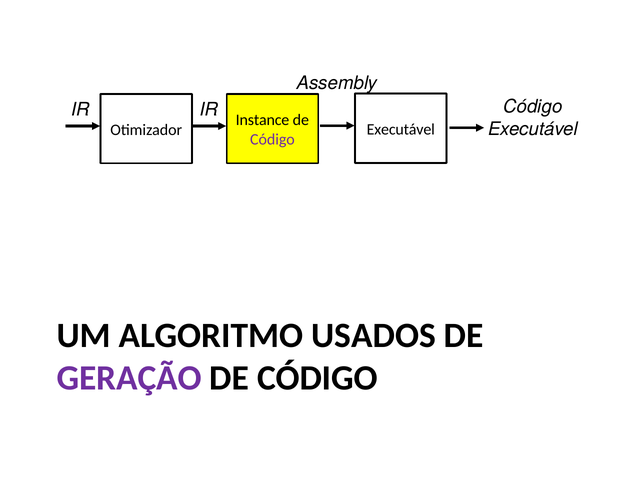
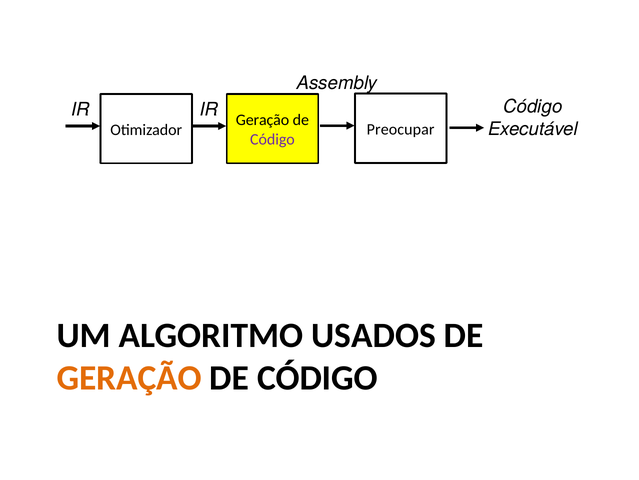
Instance at (263, 120): Instance -> Geração
Executável at (401, 129): Executável -> Preocupar
GERAÇÃO at (129, 378) colour: purple -> orange
